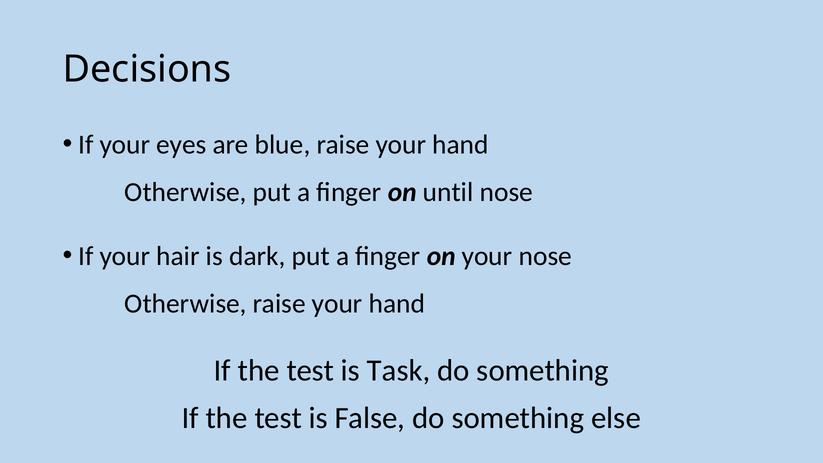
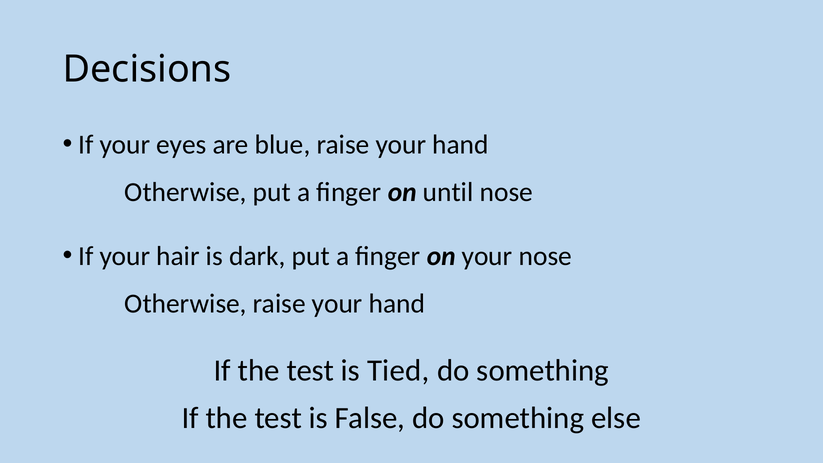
Task: Task -> Tied
